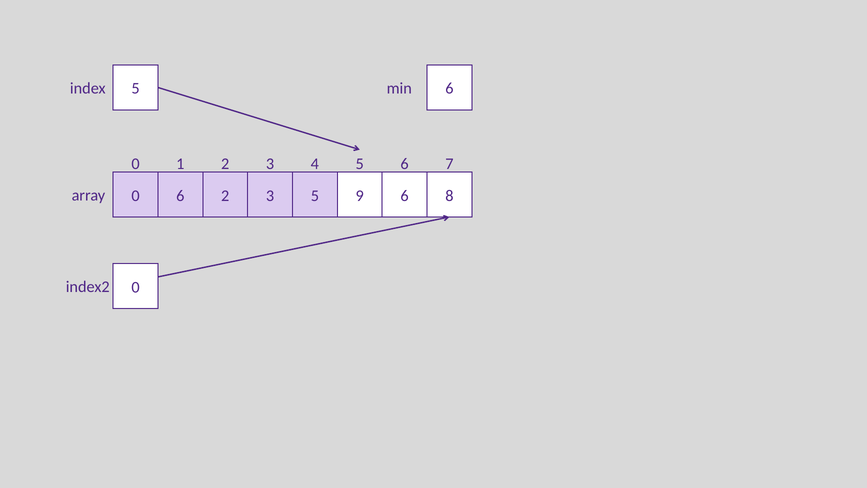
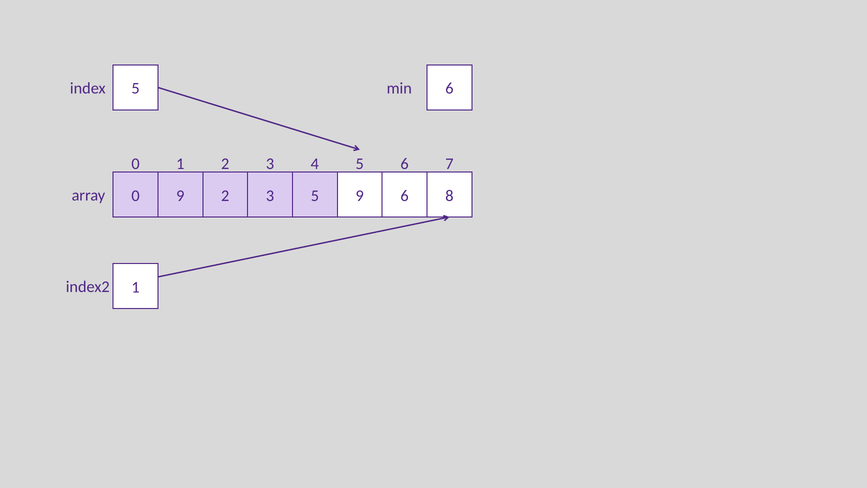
0 6: 6 -> 9
index2 0: 0 -> 1
